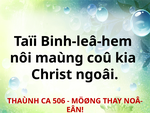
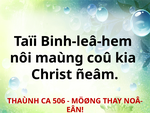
ngoâi: ngoâi -> ñeâm
